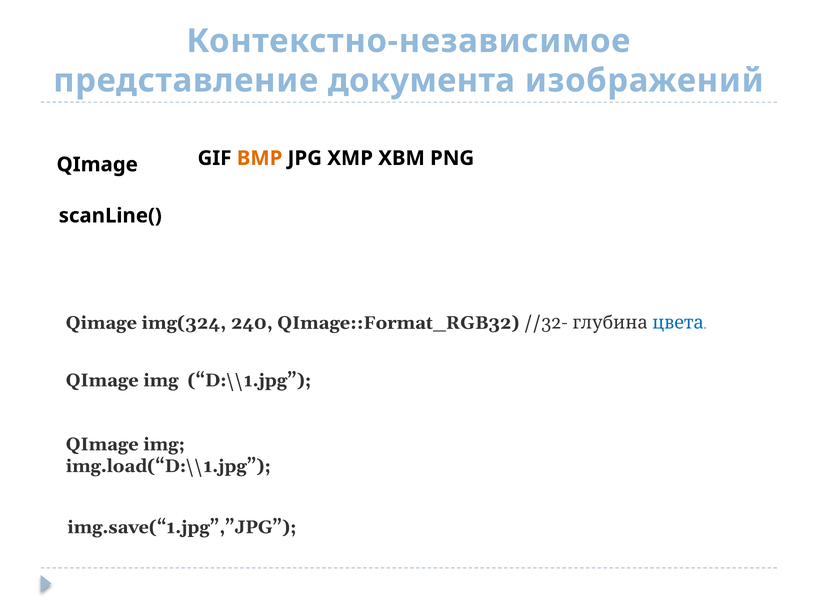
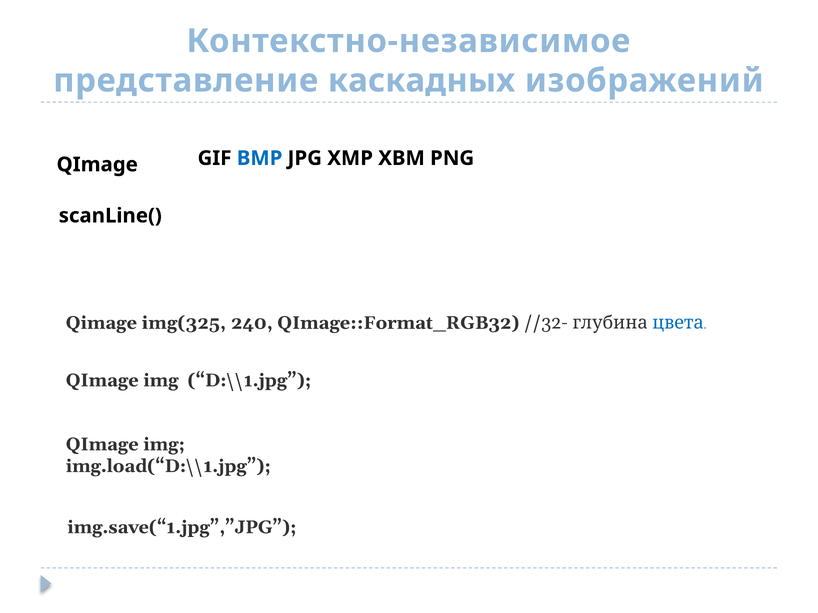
документа: документа -> каскадных
BMP colour: orange -> blue
img(324: img(324 -> img(325
